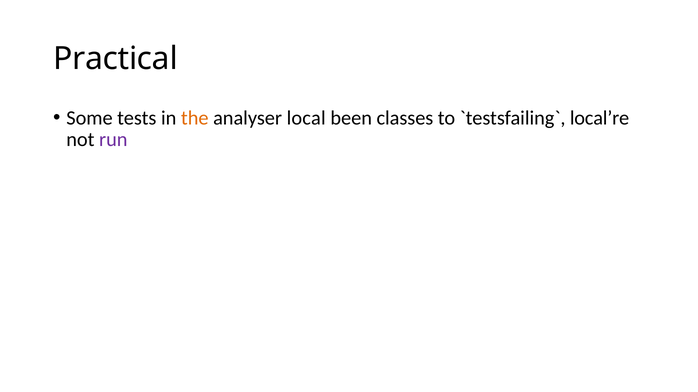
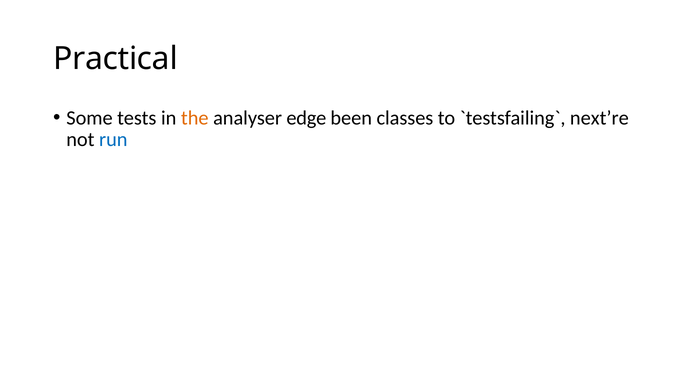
local: local -> edge
local’re: local’re -> next’re
run colour: purple -> blue
